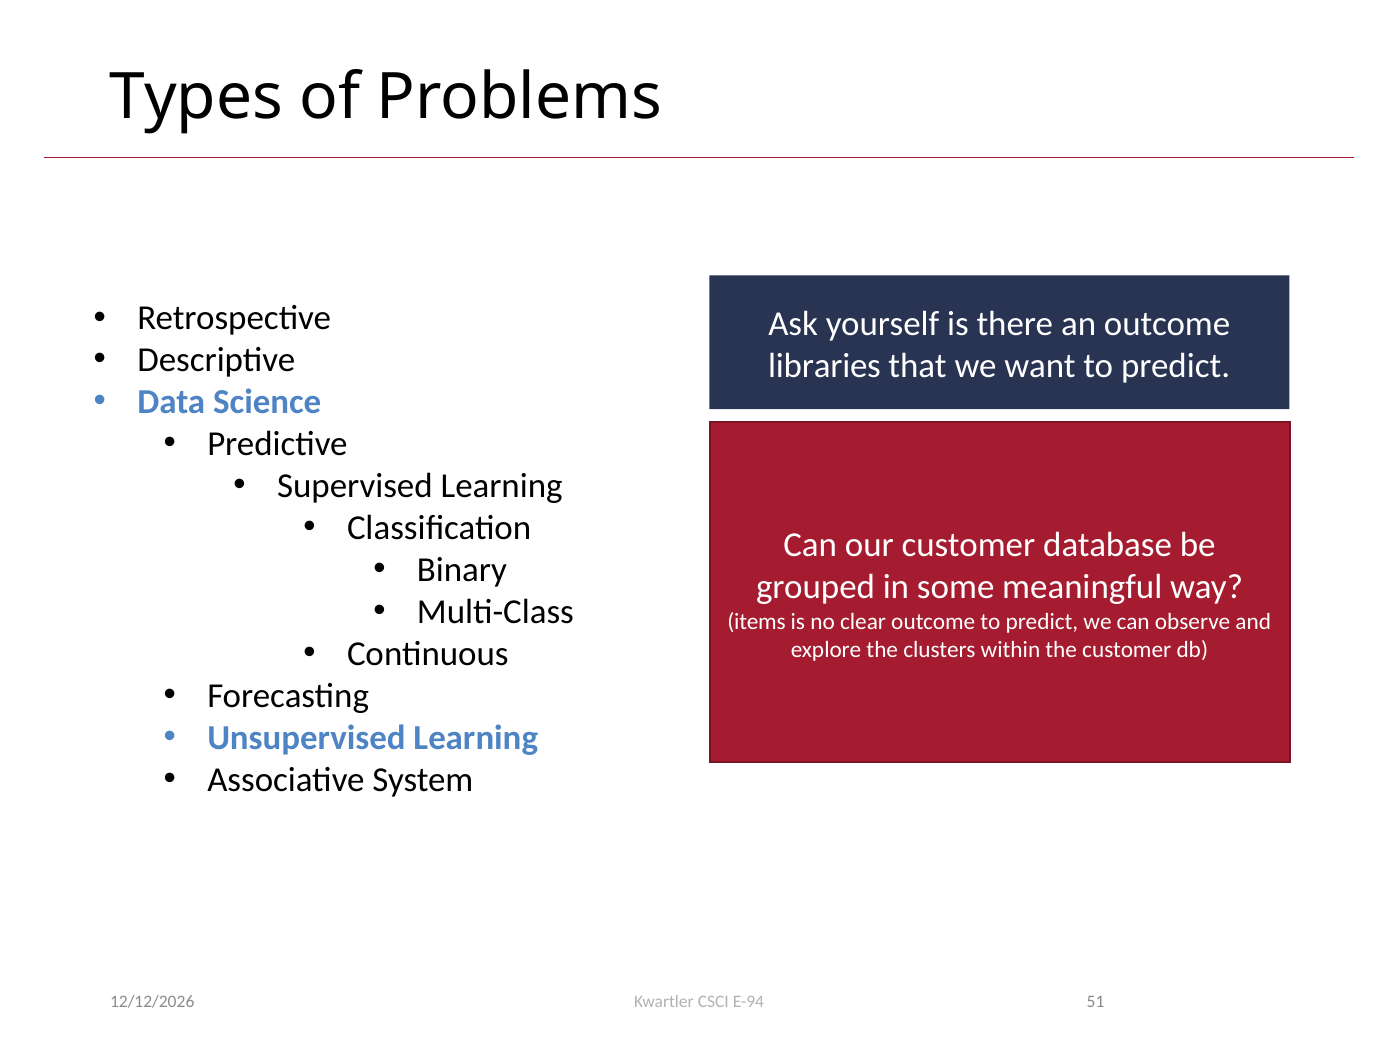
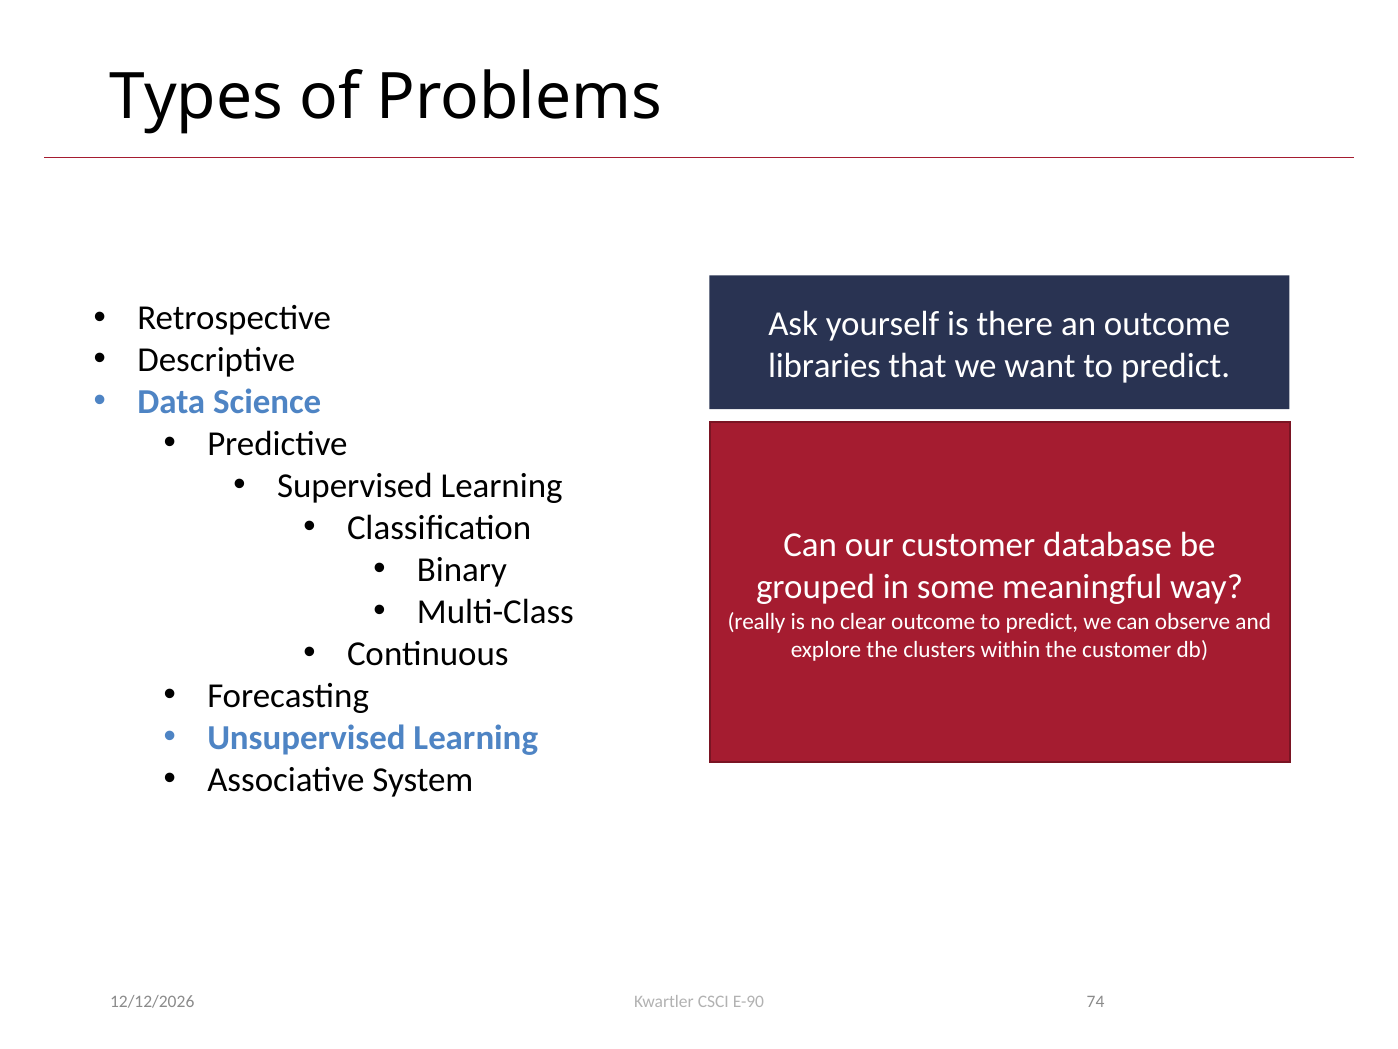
items: items -> really
51: 51 -> 74
E-94: E-94 -> E-90
